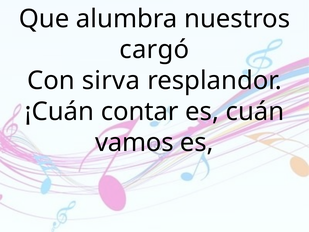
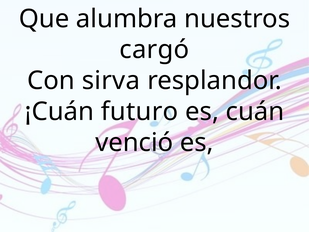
contar: contar -> futuro
vamos: vamos -> venció
